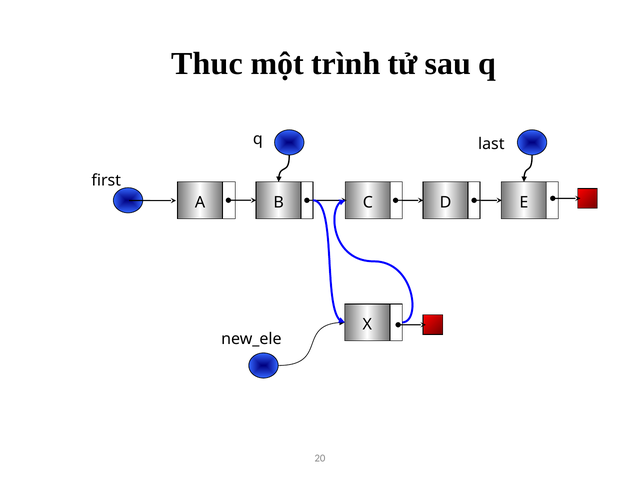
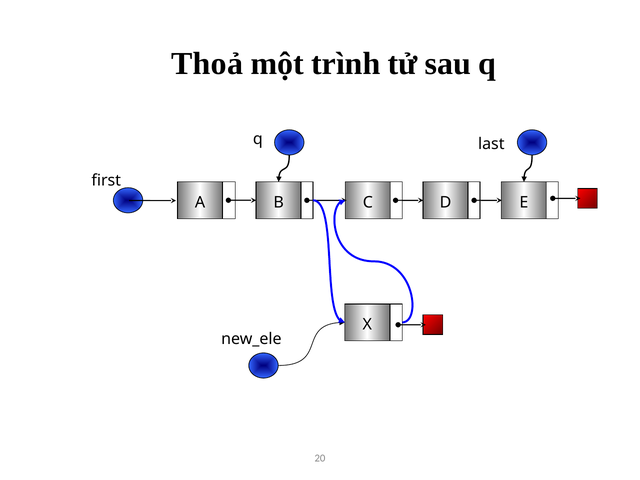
Thuc: Thuc -> Thoả
